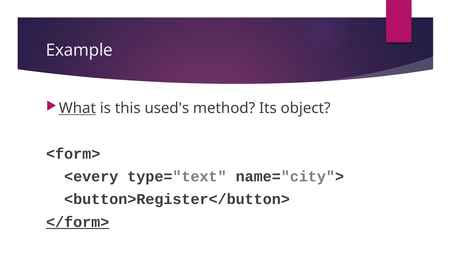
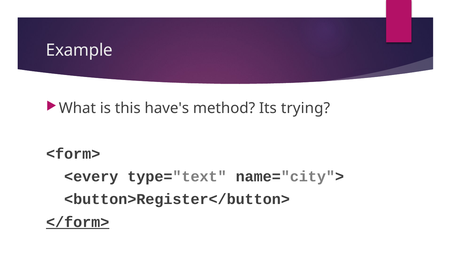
What underline: present -> none
used's: used's -> have's
object: object -> trying
